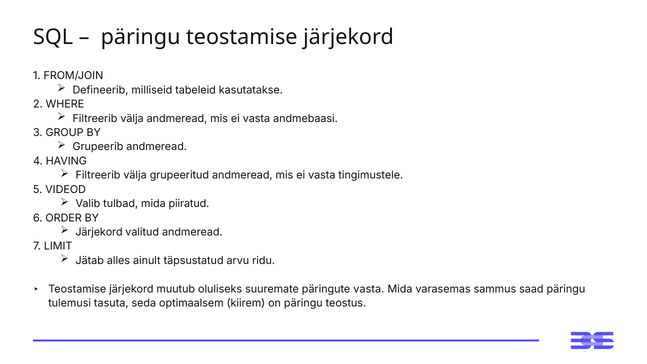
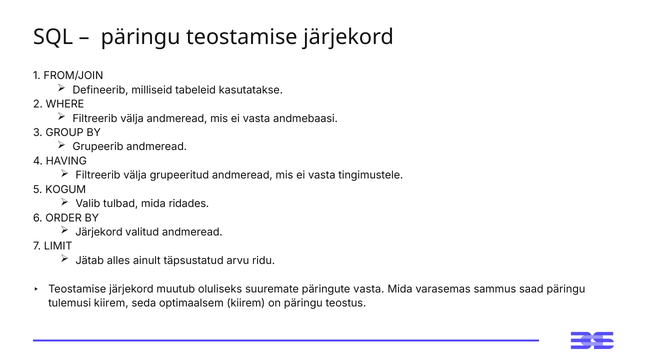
VIDEOD: VIDEOD -> KOGUM
piiratud: piiratud -> ridades
tulemusi tasuta: tasuta -> kiirem
